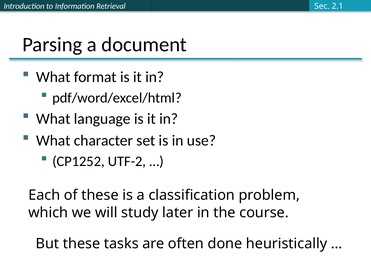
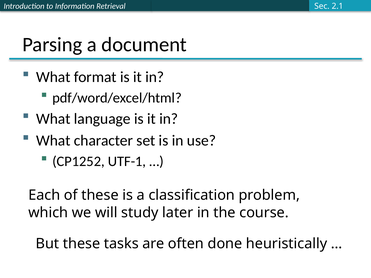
UTF-2: UTF-2 -> UTF-1
